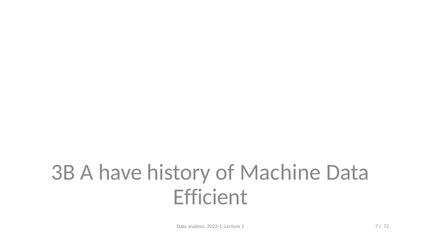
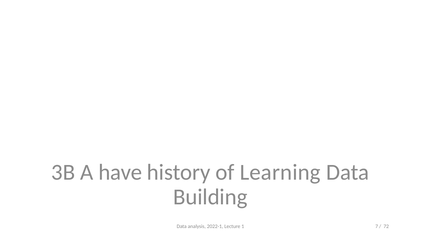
Machine: Machine -> Learning
Efficient: Efficient -> Building
